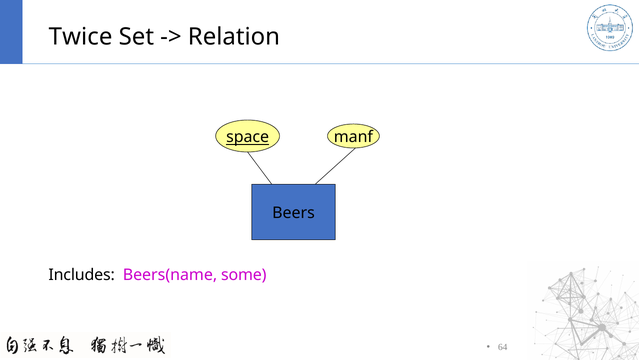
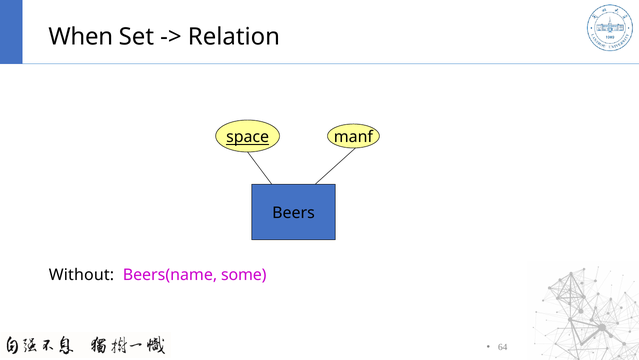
Twice: Twice -> When
Includes: Includes -> Without
